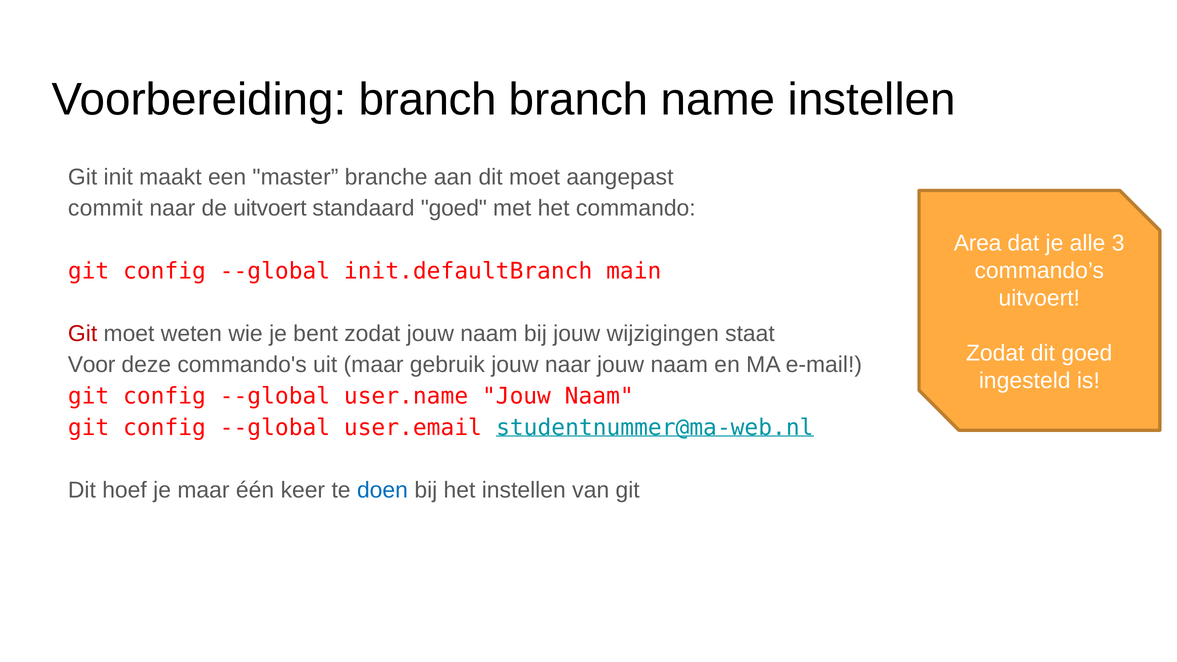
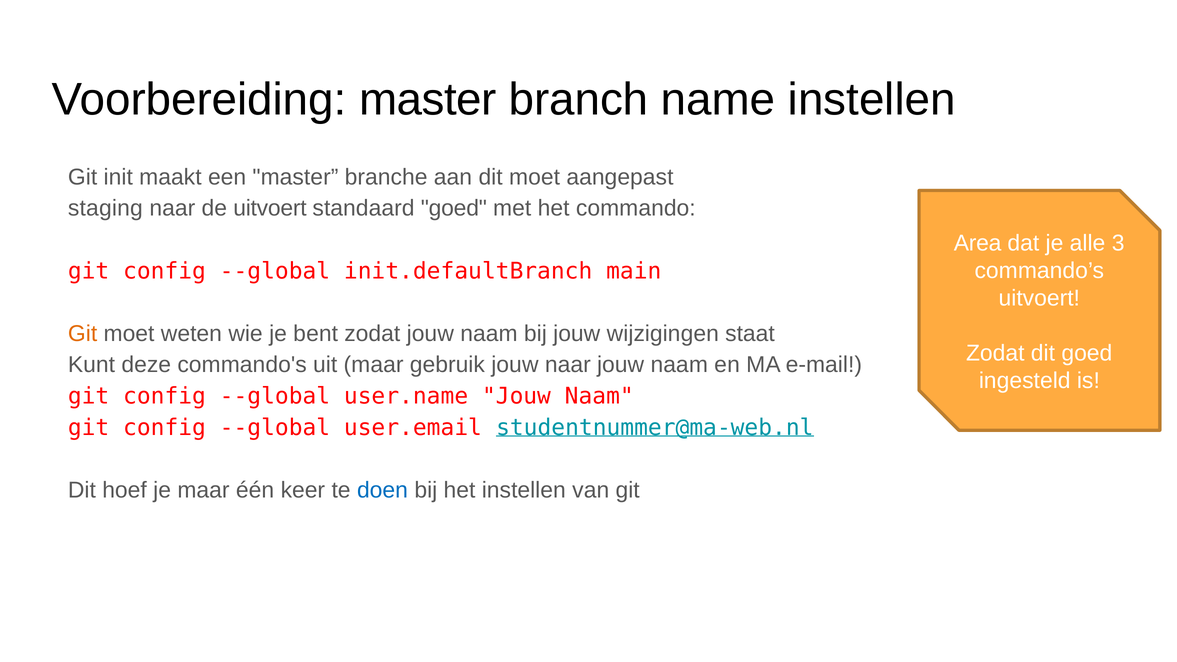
Voorbereiding branch: branch -> master
commit: commit -> staging
Git at (83, 334) colour: red -> orange
Voor: Voor -> Kunt
